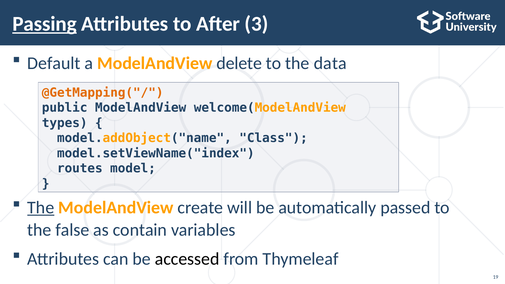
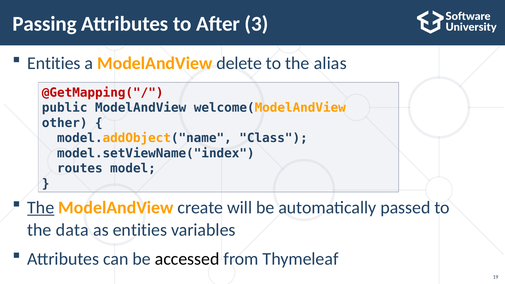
Passing underline: present -> none
Default at (54, 63): Default -> Entities
data: data -> alias
@GetMapping("/ colour: orange -> red
types: types -> other
false: false -> data
as contain: contain -> entities
